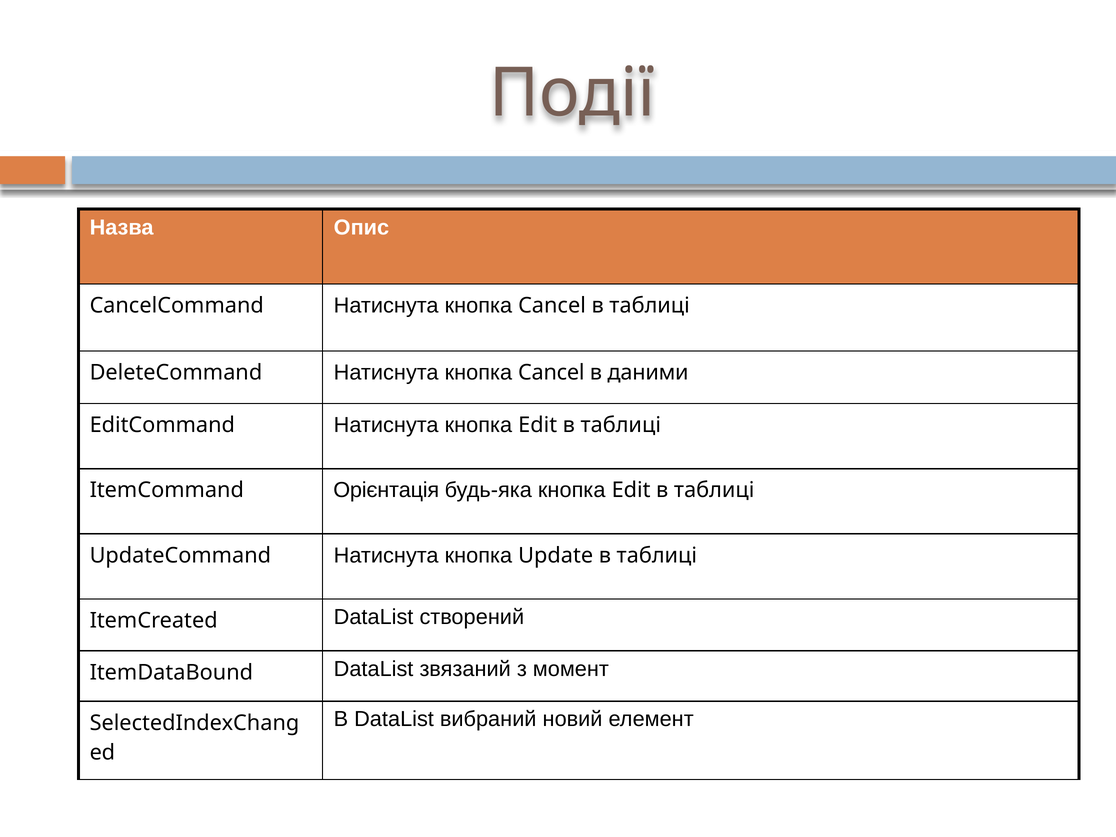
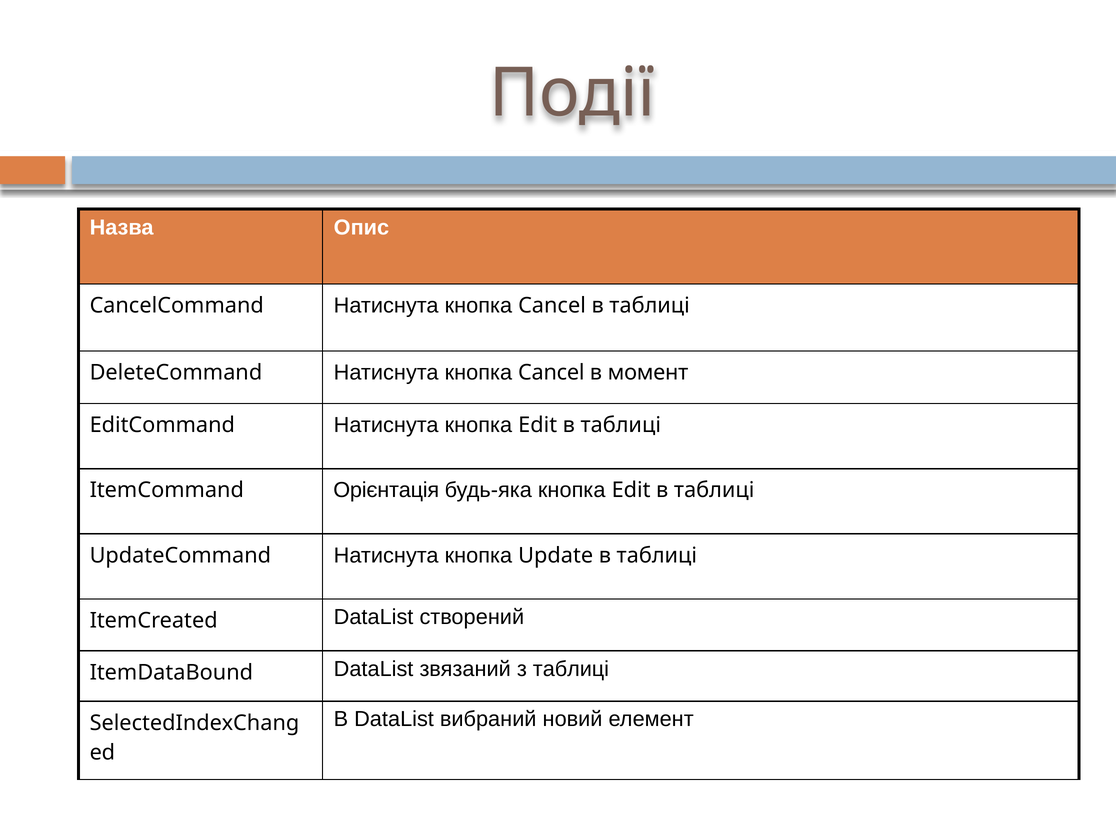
даними: даними -> момент
з момент: момент -> таблиці
